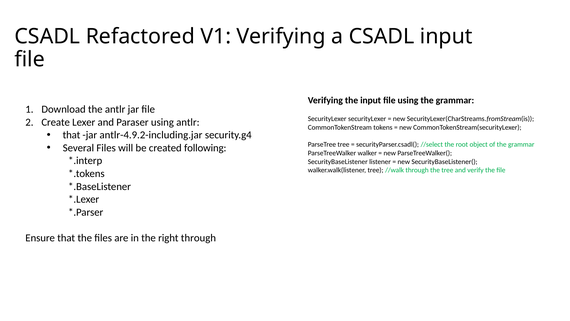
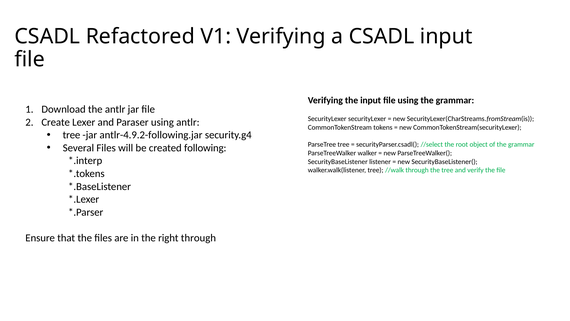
that at (72, 135): that -> tree
antlr-4.9.2-including.jar: antlr-4.9.2-including.jar -> antlr-4.9.2-following.jar
